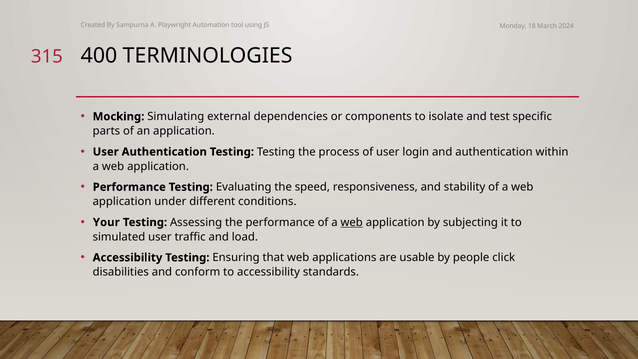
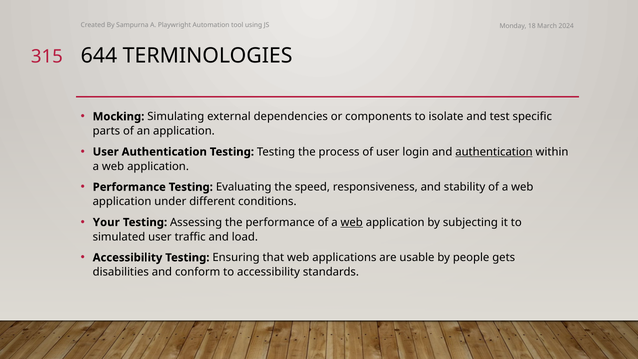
400: 400 -> 644
authentication at (494, 152) underline: none -> present
click: click -> gets
